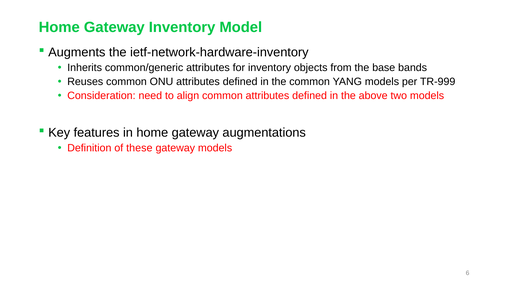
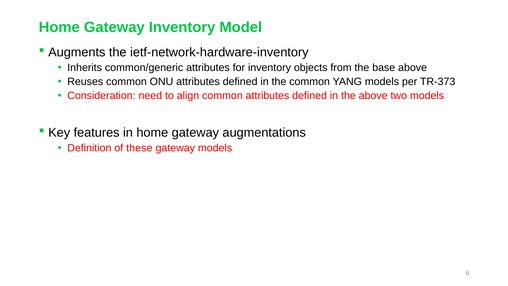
base bands: bands -> above
TR-999: TR-999 -> TR-373
